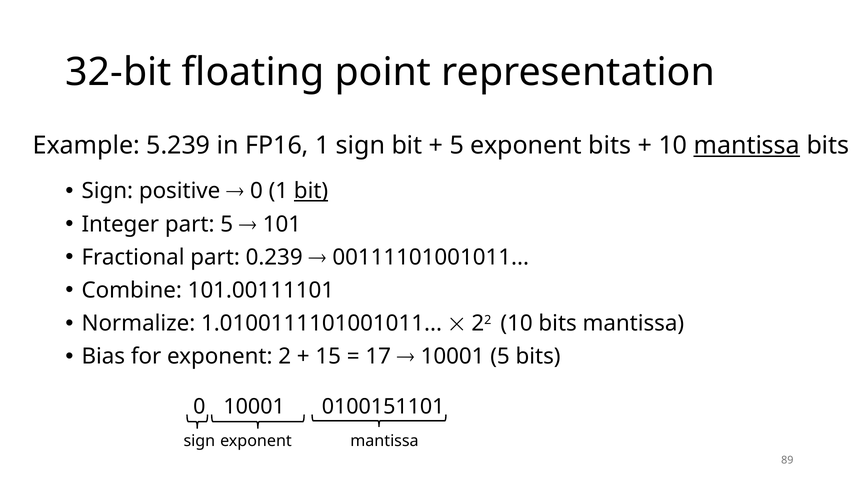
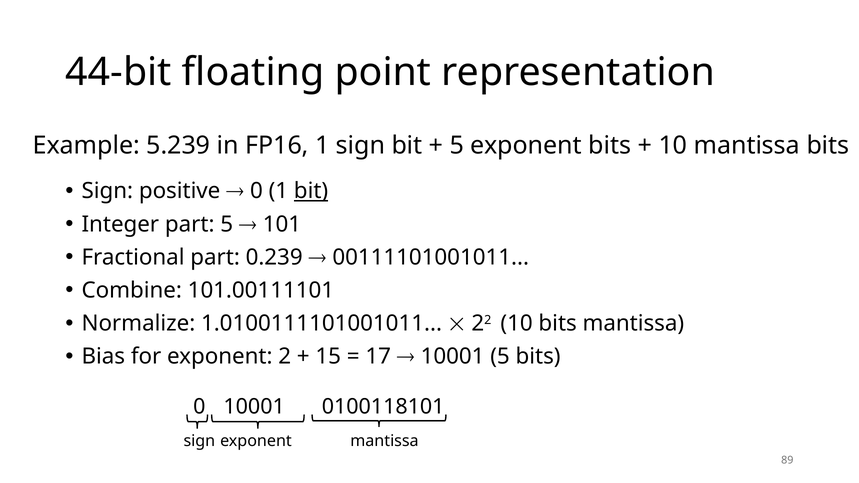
32-bit: 32-bit -> 44-bit
mantissa at (747, 145) underline: present -> none
0100151101: 0100151101 -> 0100118101
